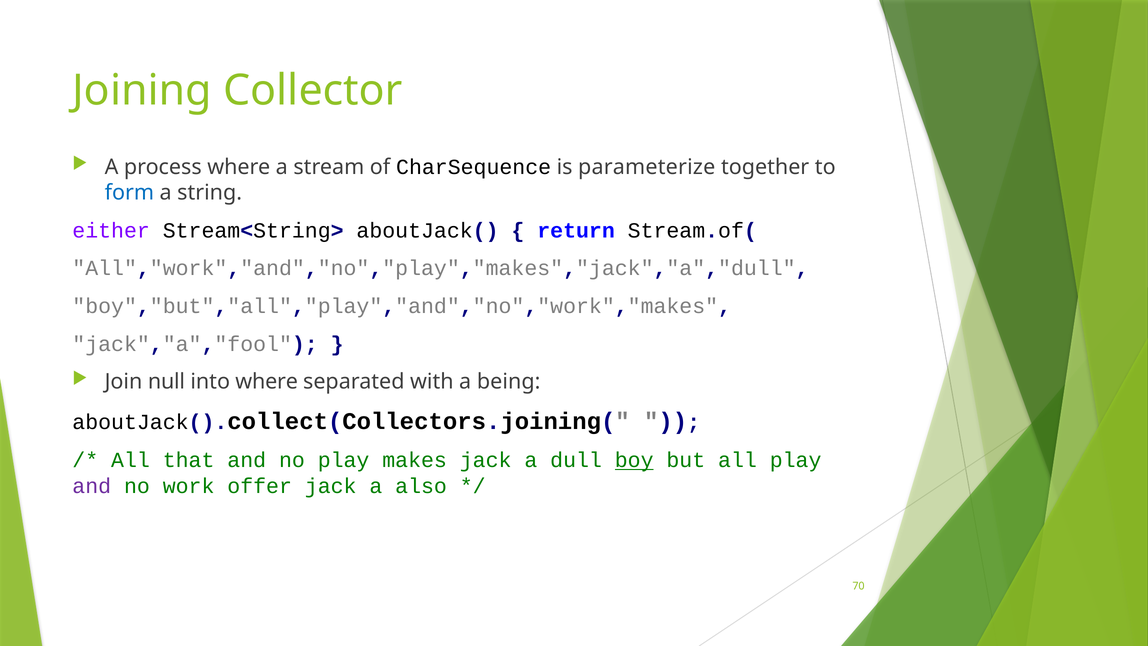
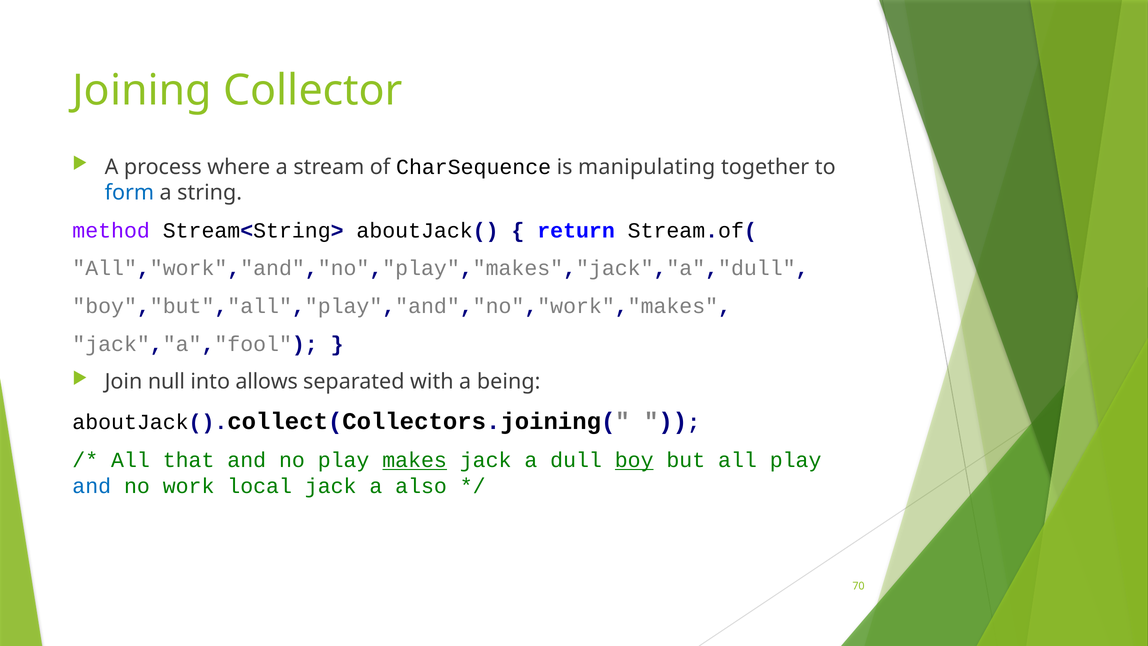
parameterize: parameterize -> manipulating
either: either -> method
into where: where -> allows
makes underline: none -> present
and at (92, 486) colour: purple -> blue
offer: offer -> local
